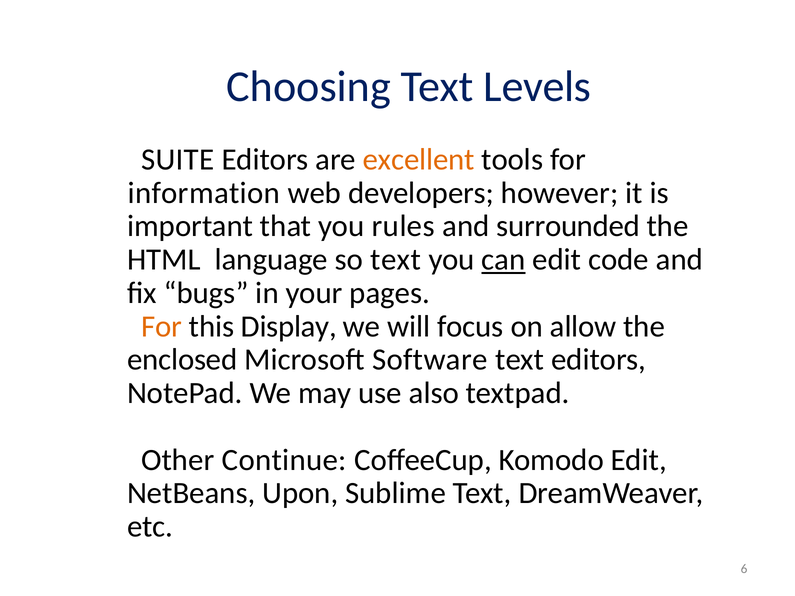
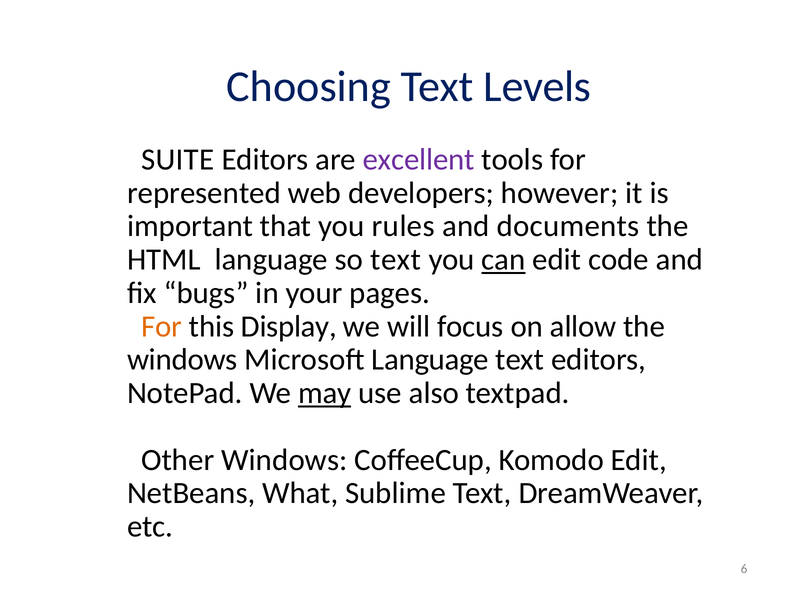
excellent colour: orange -> purple
information: information -> represented
surrounded: surrounded -> documents
enclosed at (182, 360): enclosed -> windows
Microsoft Software: Software -> Language
may underline: none -> present
Other Continue: Continue -> Windows
Upon: Upon -> What
